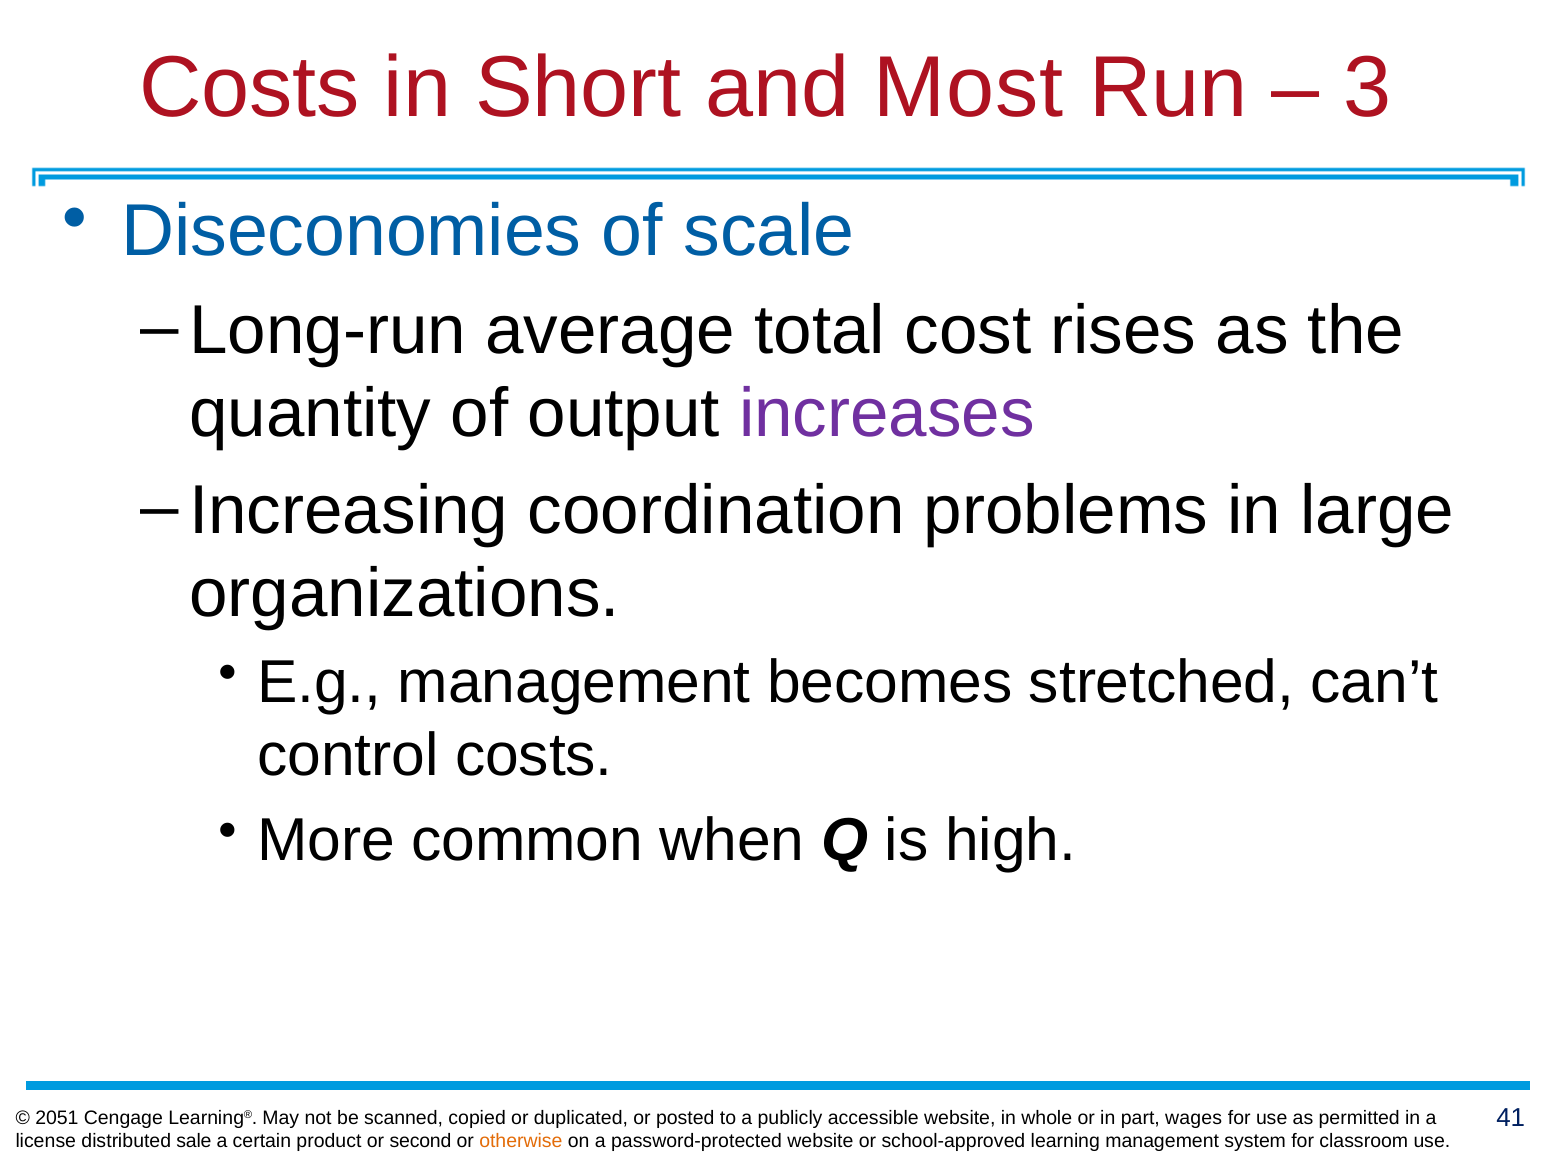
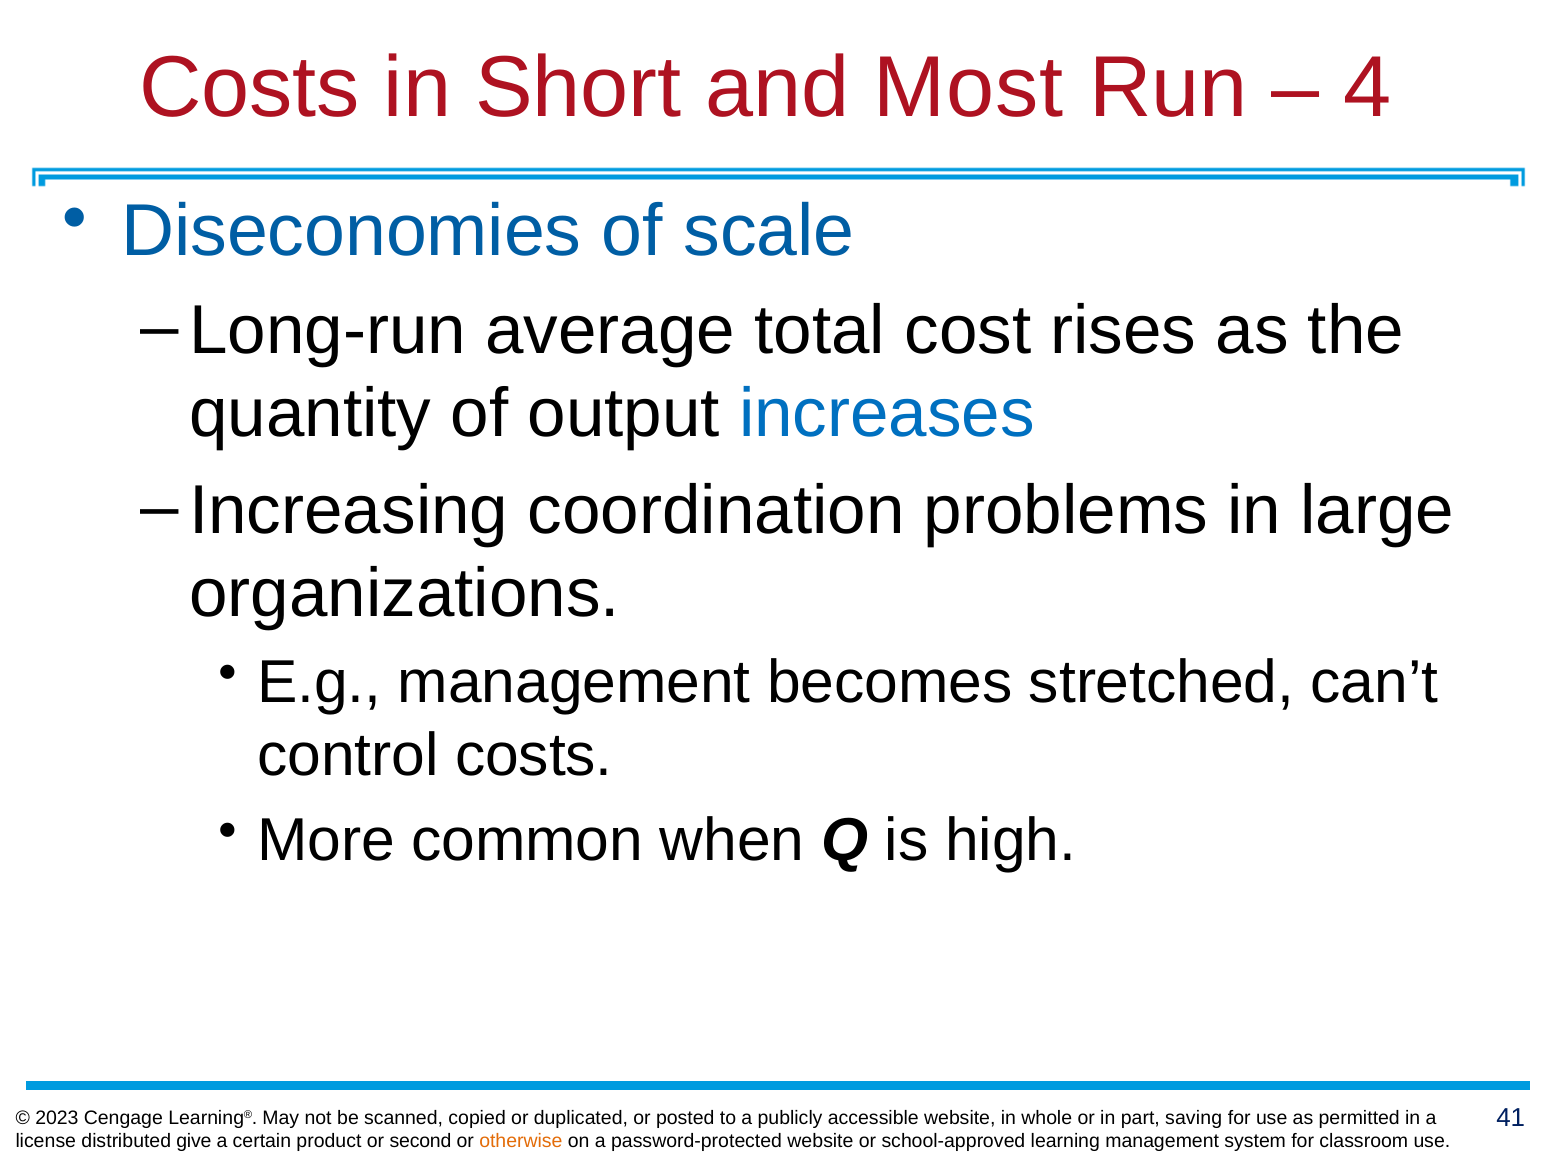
3: 3 -> 4
increases colour: purple -> blue
2051: 2051 -> 2023
wages: wages -> saving
sale: sale -> give
